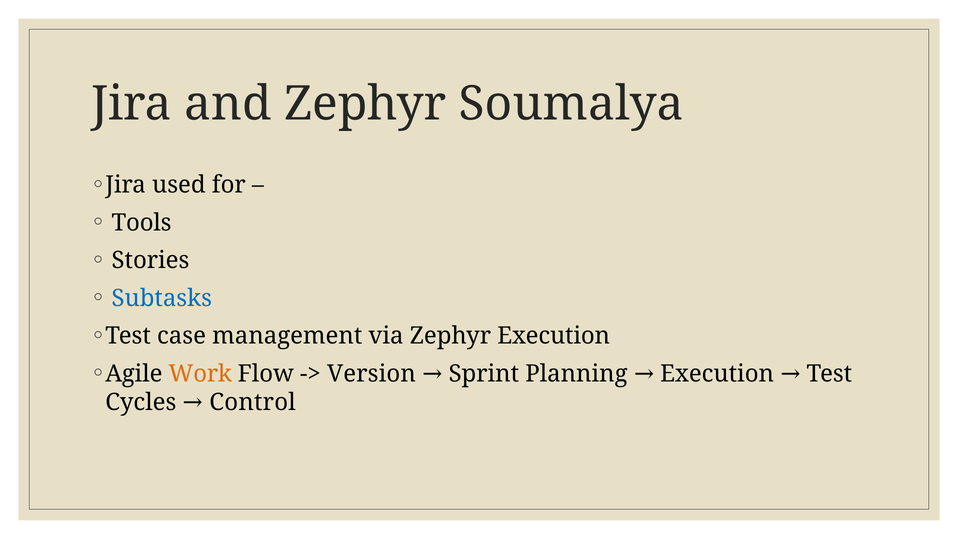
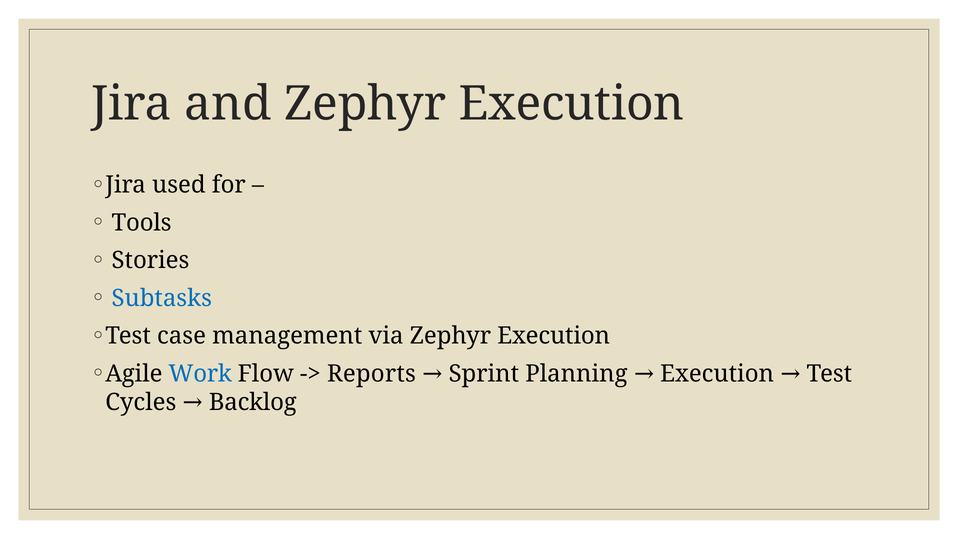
and Zephyr Soumalya: Soumalya -> Execution
Work colour: orange -> blue
Version: Version -> Reports
Control: Control -> Backlog
